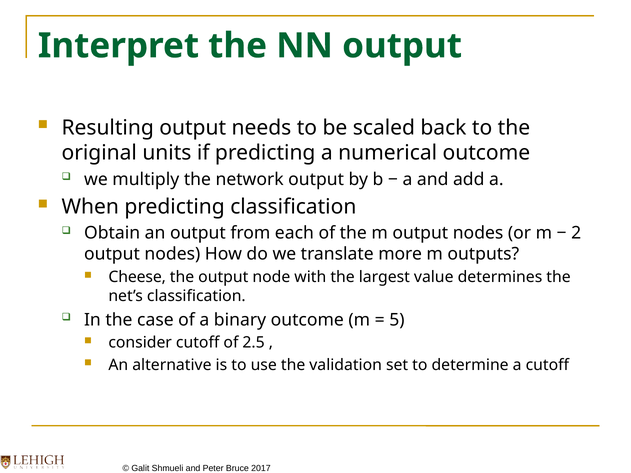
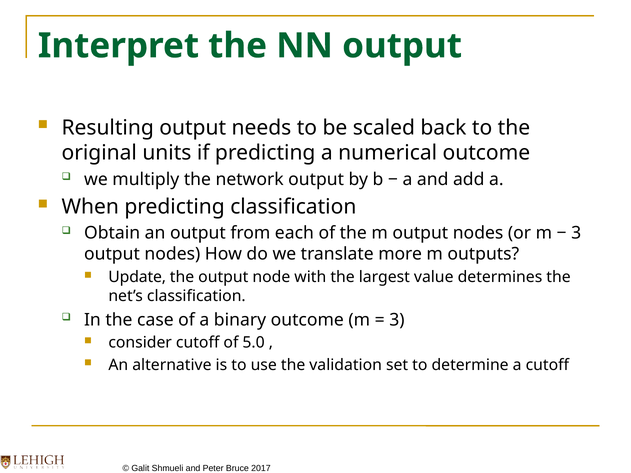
2 at (576, 233): 2 -> 3
Cheese: Cheese -> Update
5 at (397, 320): 5 -> 3
2.5: 2.5 -> 5.0
